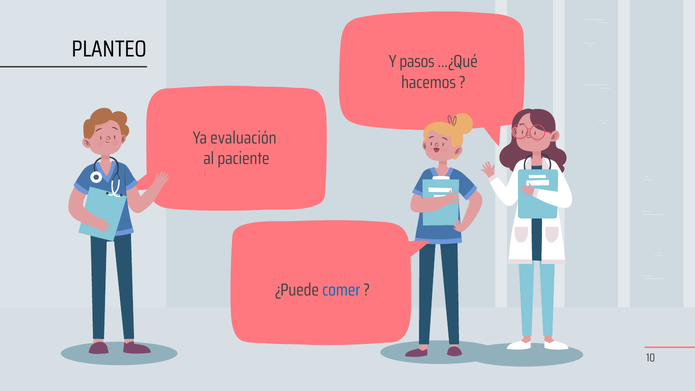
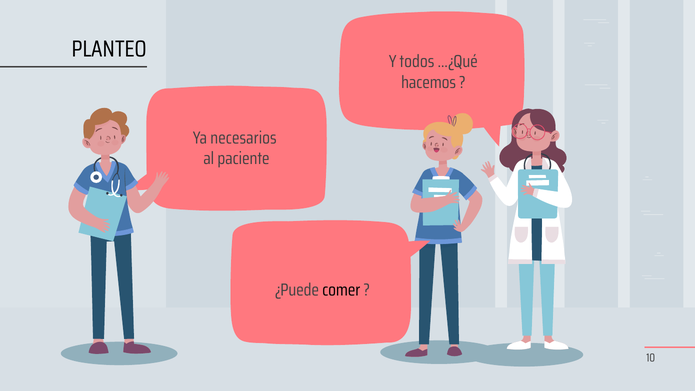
pasos: pasos -> todos
evaluación: evaluación -> necesarios
comer colour: blue -> black
